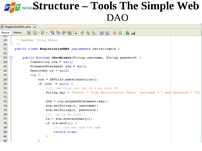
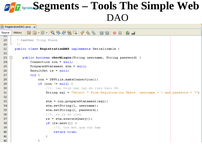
Structure: Structure -> Segments
